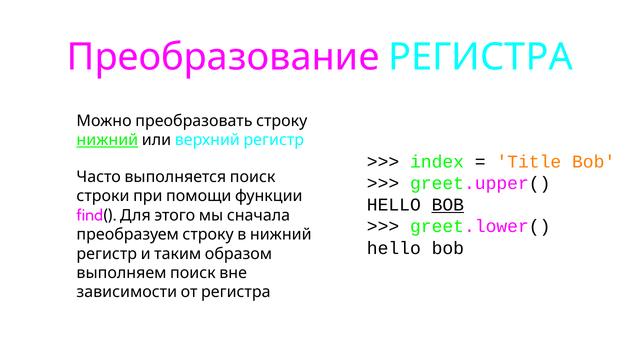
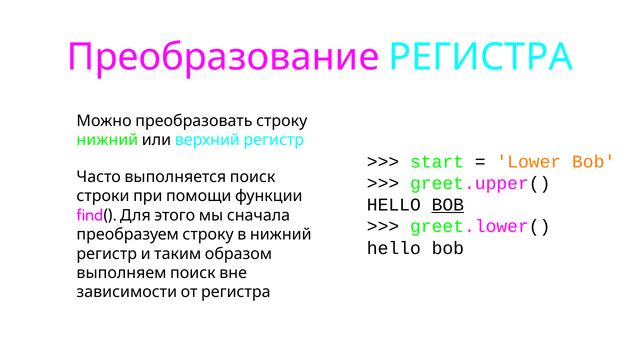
нижний underline: present -> none
index: index -> start
Title: Title -> Lower
